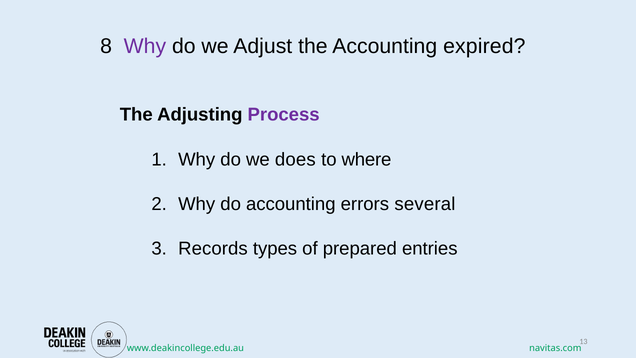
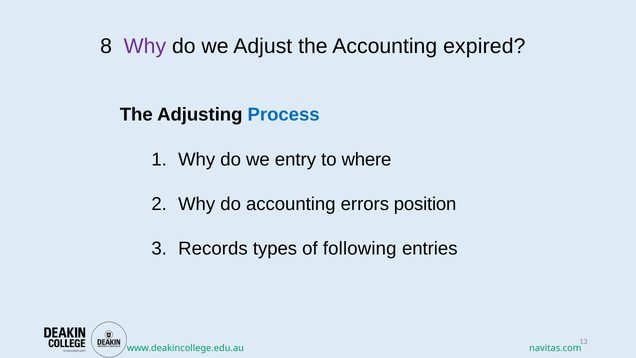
Process colour: purple -> blue
does: does -> entry
several: several -> position
prepared: prepared -> following
